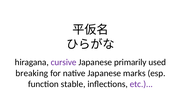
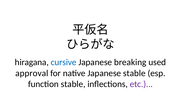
cursive colour: purple -> blue
primarily: primarily -> breaking
breaking: breaking -> approval
Japanese marks: marks -> stable
